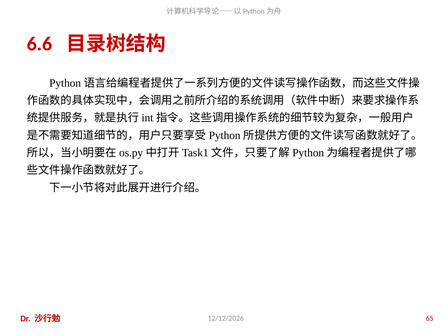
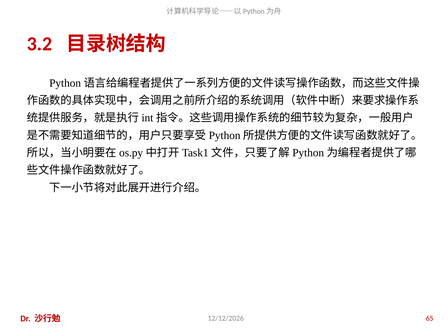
6.6: 6.6 -> 3.2
